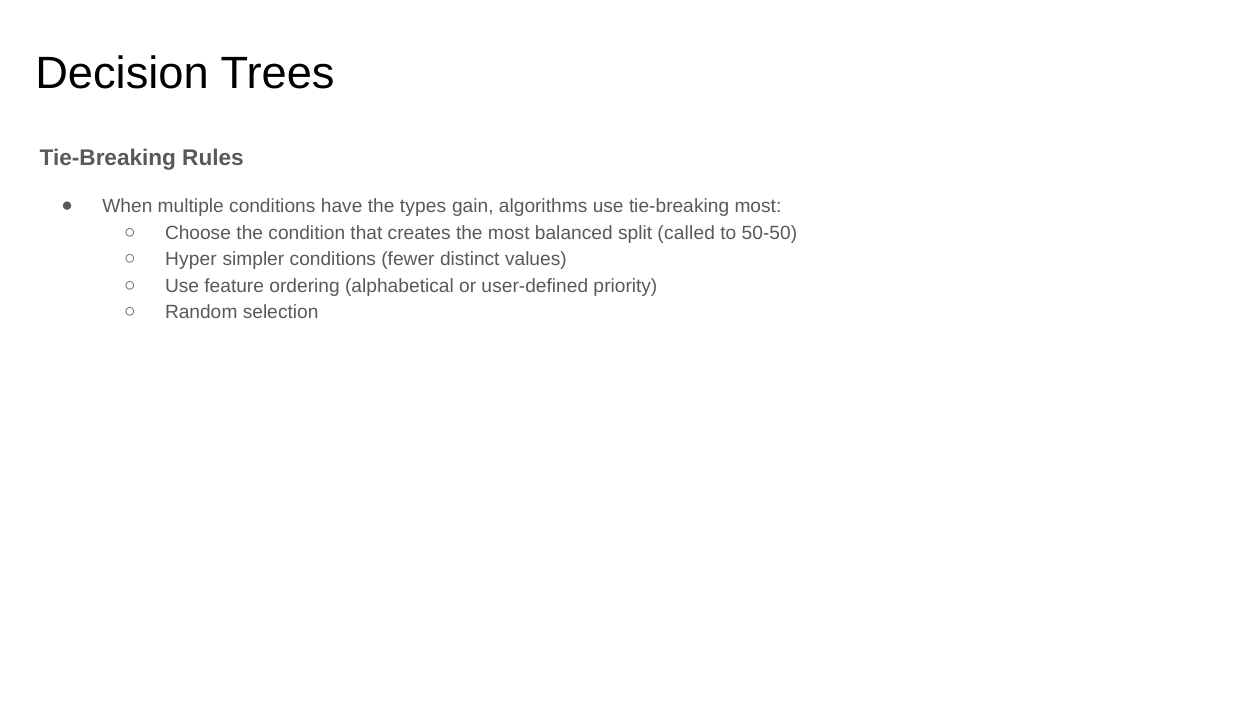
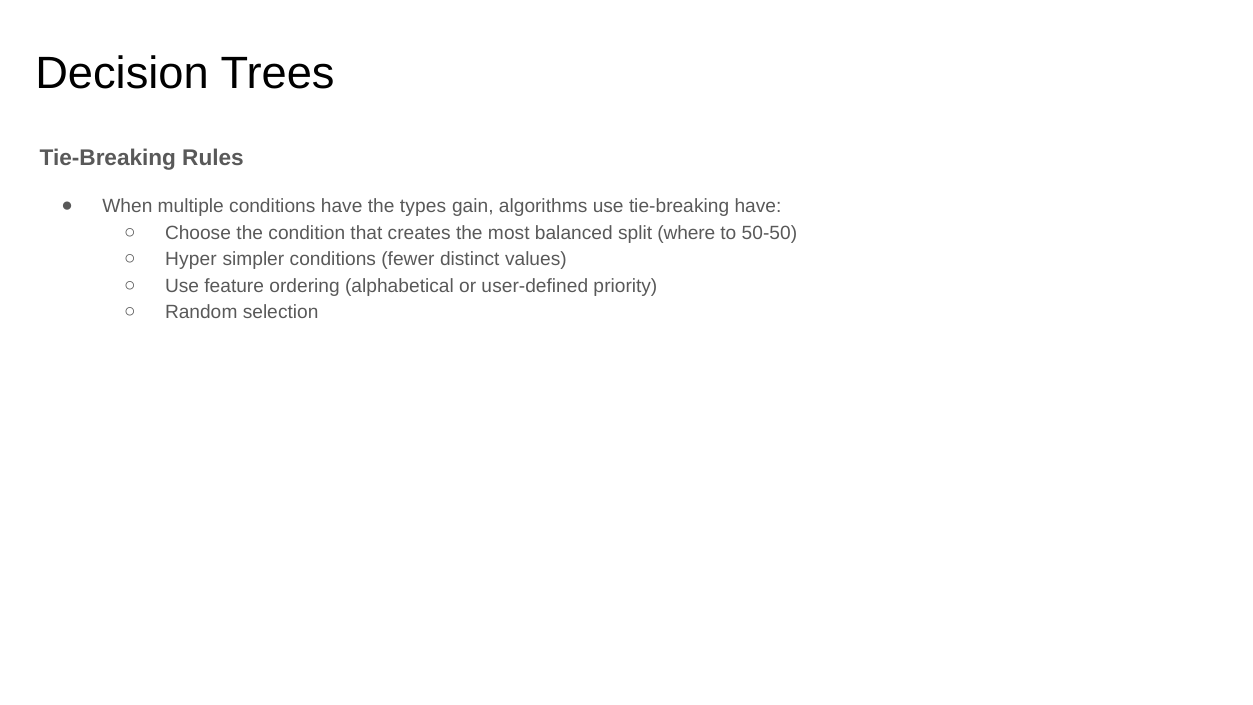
tie-breaking most: most -> have
called: called -> where
